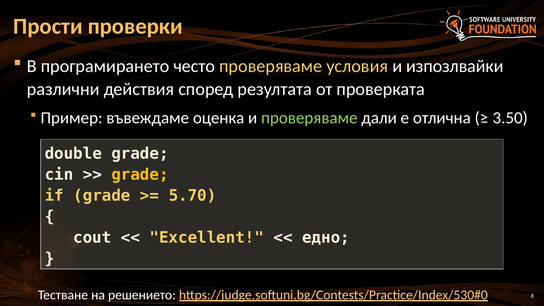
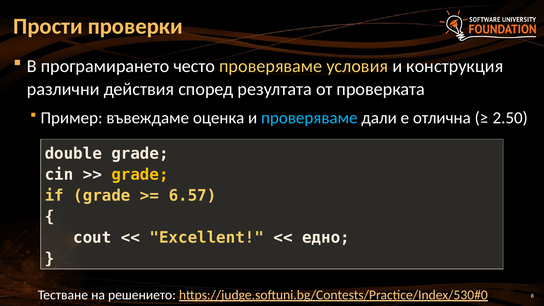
изпозлвайки: изпозлвайки -> конструкция
проверяваме at (309, 118) colour: light green -> light blue
3.50: 3.50 -> 2.50
5.70: 5.70 -> 6.57
